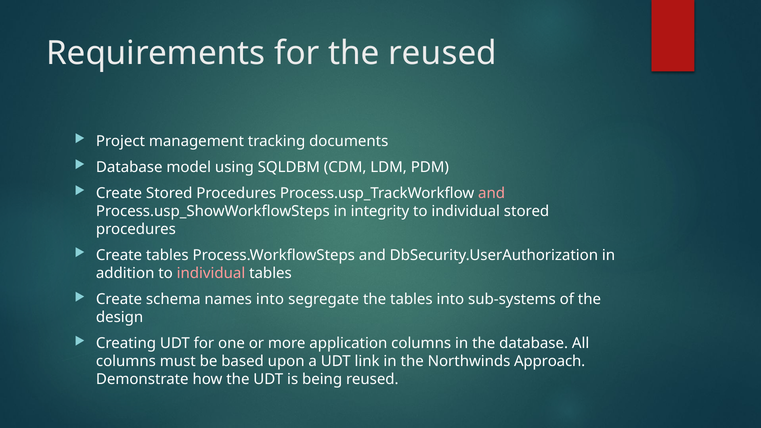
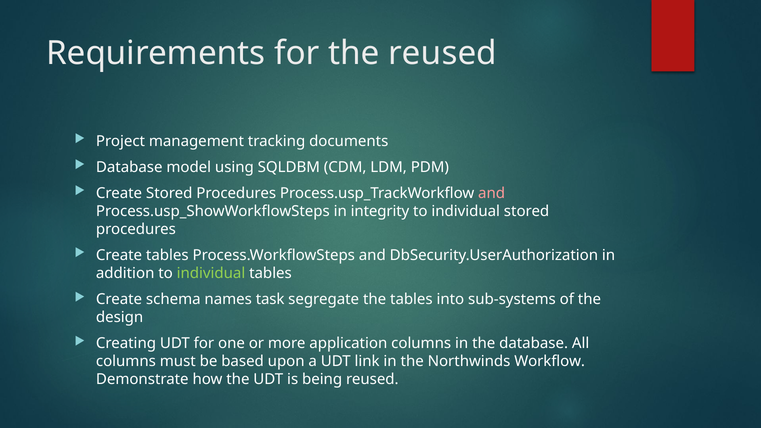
individual at (211, 273) colour: pink -> light green
names into: into -> task
Approach: Approach -> Workflow
